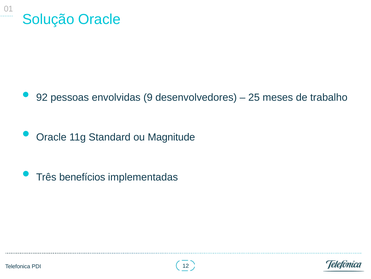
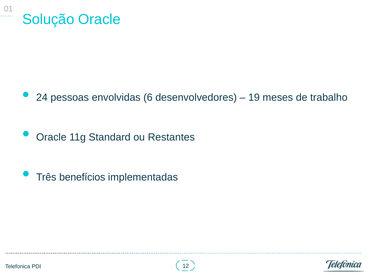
92: 92 -> 24
9: 9 -> 6
25: 25 -> 19
Magnitude: Magnitude -> Restantes
